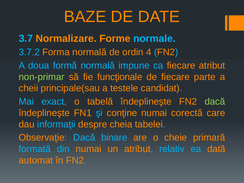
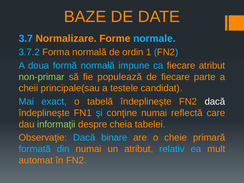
4: 4 -> 1
funcţionale: funcţionale -> populează
dacă at (215, 102) colour: light green -> white
corectă: corectă -> reflectă
informaţii colour: light blue -> light green
dată: dată -> mult
